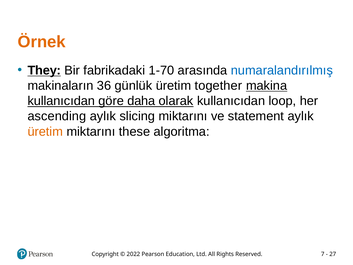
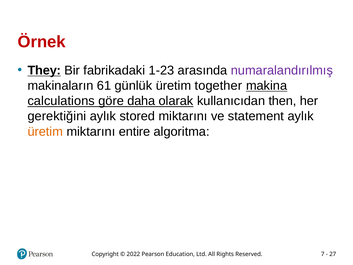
Örnek colour: orange -> red
1-70: 1-70 -> 1-23
numaralandırılmış colour: blue -> purple
36: 36 -> 61
kullanıcıdan at (61, 101): kullanıcıdan -> calculations
loop: loop -> then
ascending: ascending -> gerektiğini
slicing: slicing -> stored
these: these -> entire
